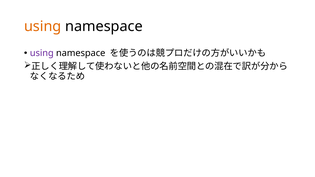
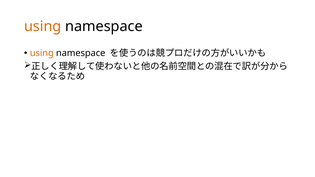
using at (42, 53) colour: purple -> orange
